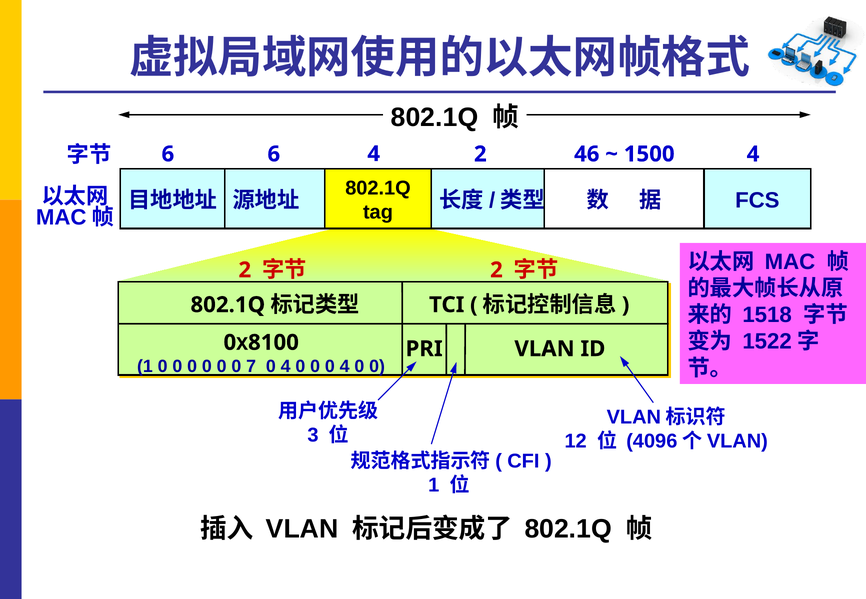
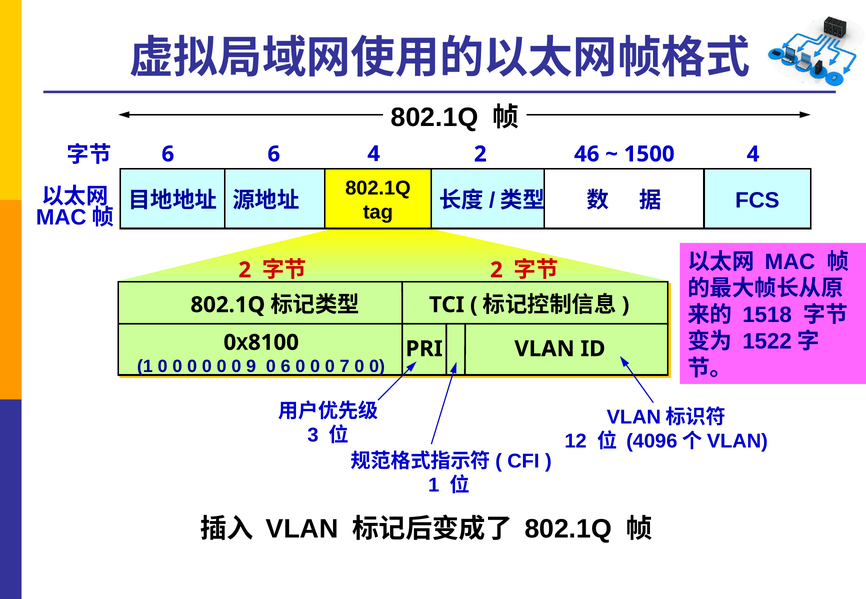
7: 7 -> 9
4 at (286, 366): 4 -> 6
0 0 4: 4 -> 7
